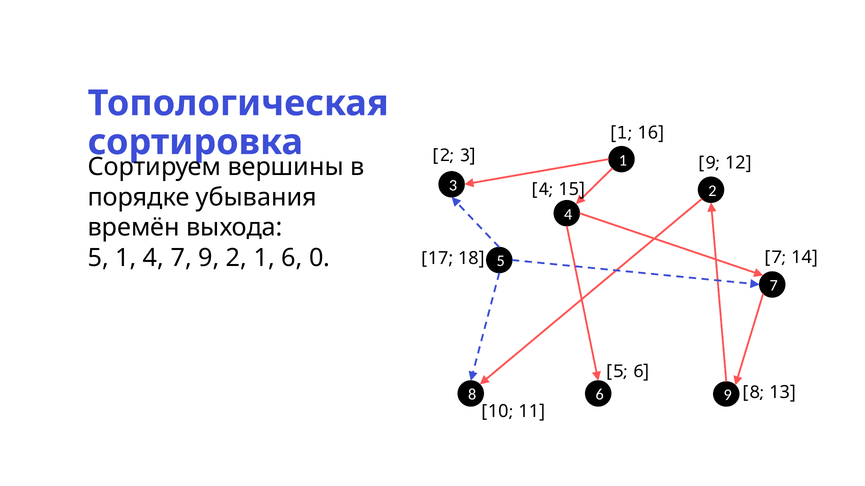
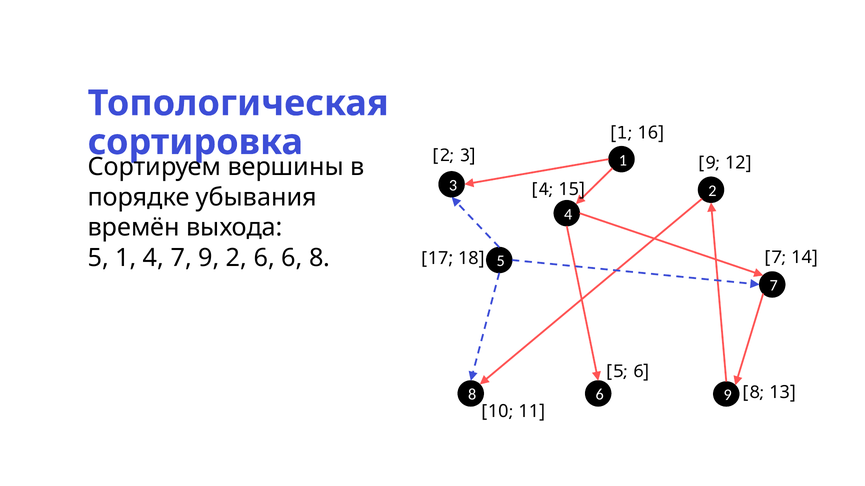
2 1: 1 -> 6
6 0: 0 -> 8
